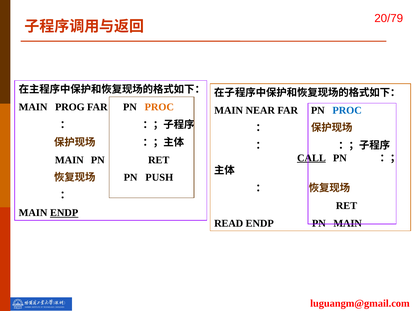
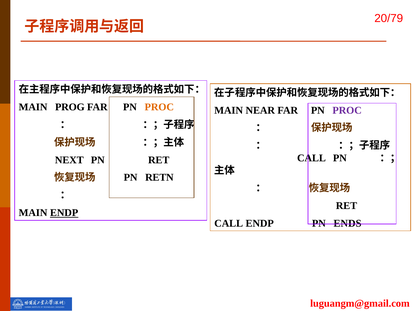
PROC at (347, 110) colour: blue -> purple
CALL at (311, 158) underline: present -> none
MAIN at (69, 160): MAIN -> NEXT
PUSH: PUSH -> RETN
READ at (229, 223): READ -> CALL
PN MAIN: MAIN -> ENDS
